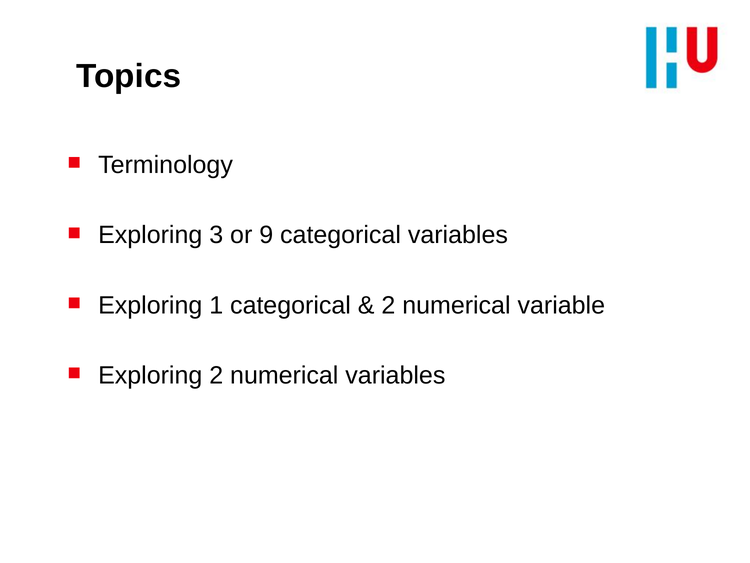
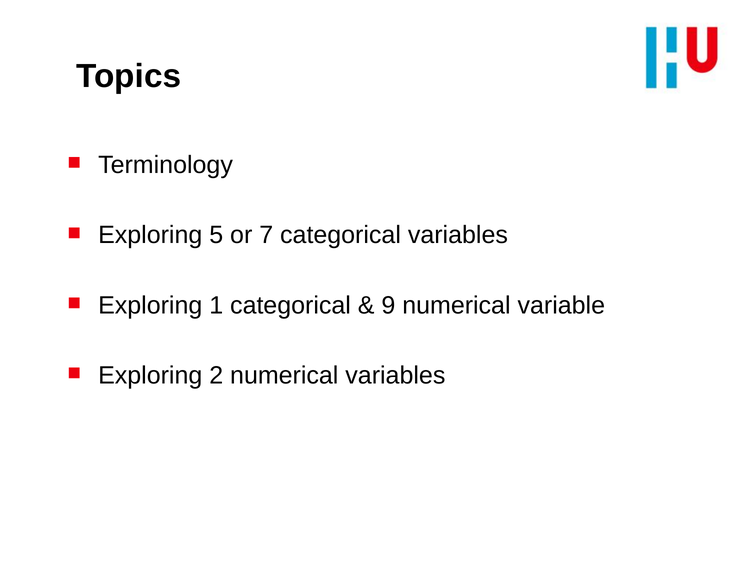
3: 3 -> 5
9: 9 -> 7
2 at (388, 305): 2 -> 9
